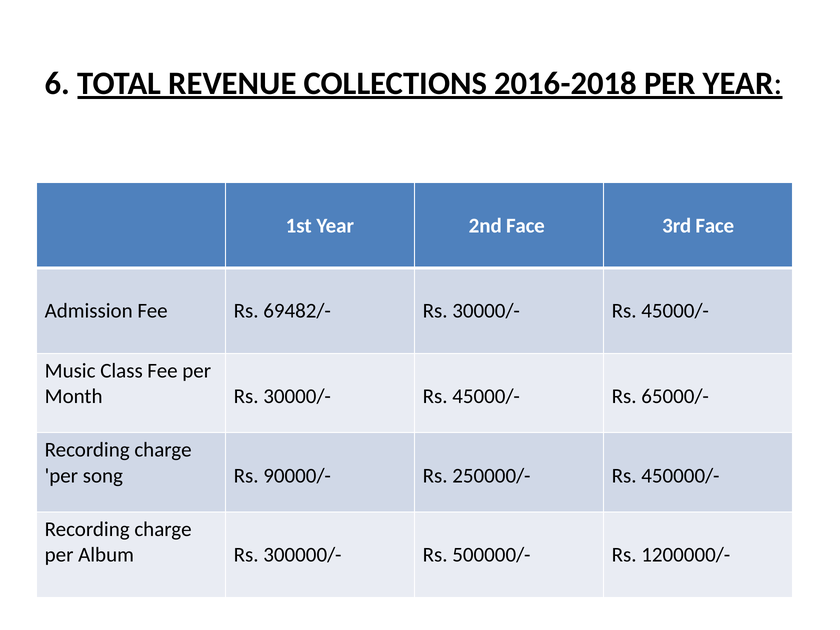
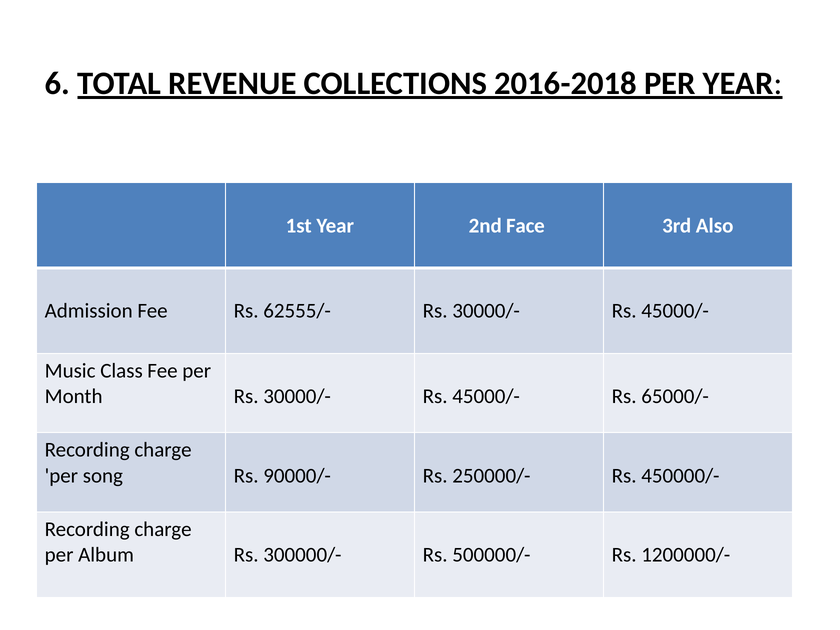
3rd Face: Face -> Also
69482/-: 69482/- -> 62555/-
